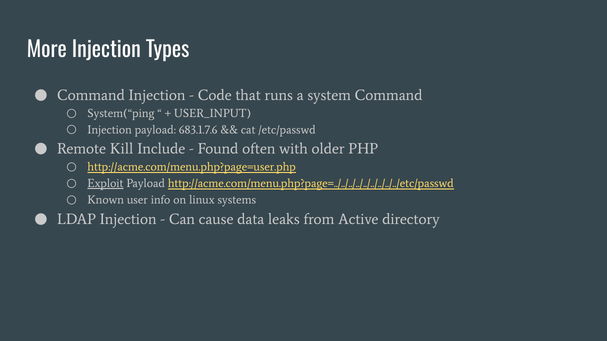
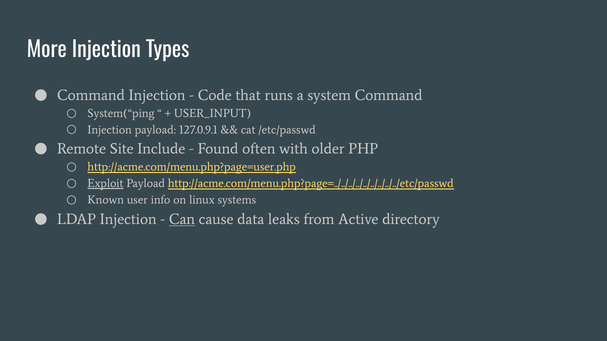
683.1.7.6: 683.1.7.6 -> 127.0.9.1
Kill: Kill -> Site
Can underline: none -> present
